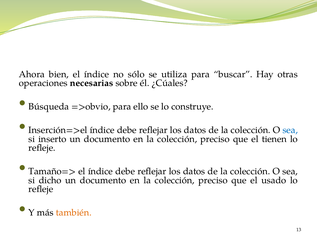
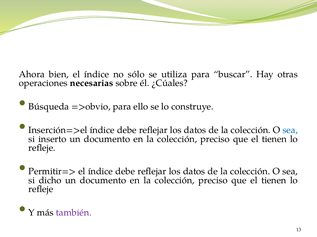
Tamaño=>: Tamaño=> -> Permitir=>
usado at (274, 181): usado -> tienen
también colour: orange -> purple
